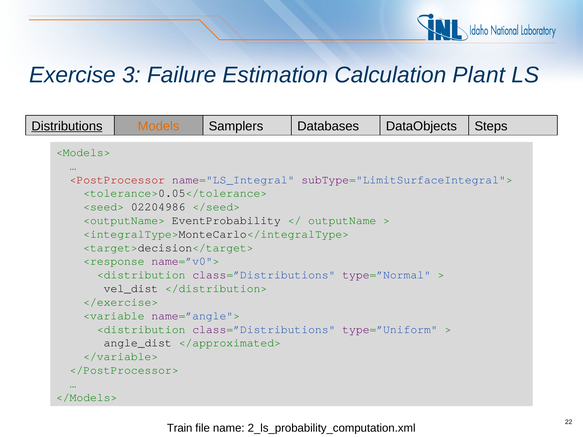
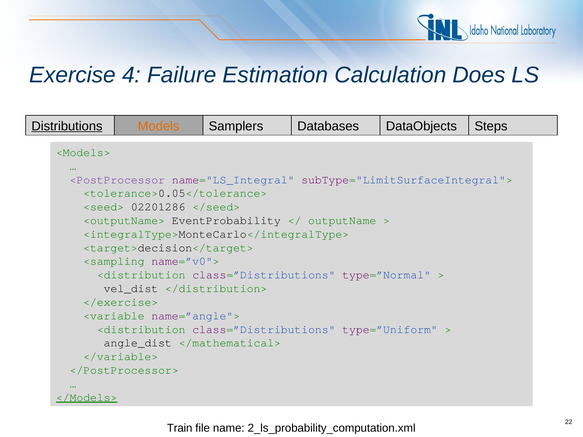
3: 3 -> 4
Plant: Plant -> Does
<PostProcessor colour: red -> purple
02204986: 02204986 -> 02201286
<response: <response -> <sampling
</approximated>: </approximated> -> </mathematical>
</Models> underline: none -> present
